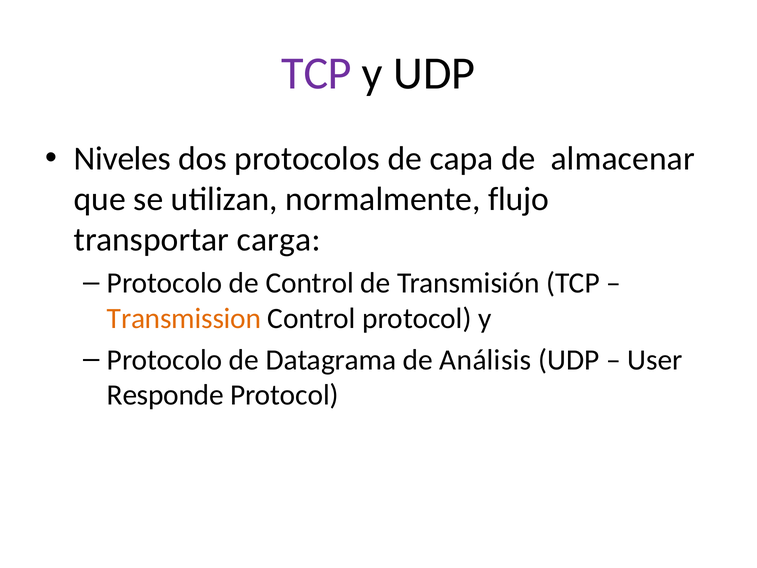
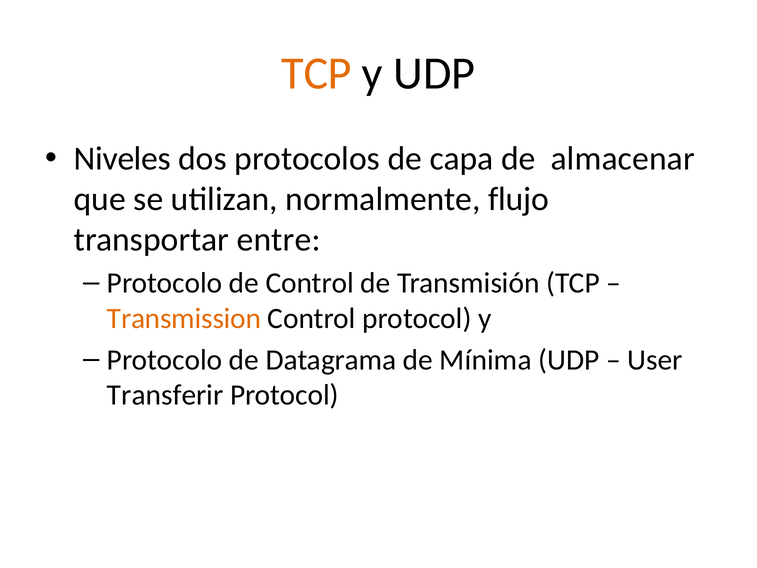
TCP at (317, 73) colour: purple -> orange
carga: carga -> entre
Análisis: Análisis -> Mínima
Responde: Responde -> Transferir
